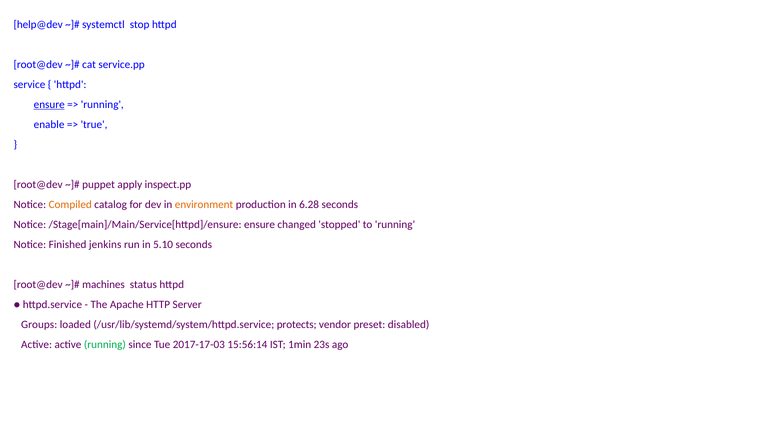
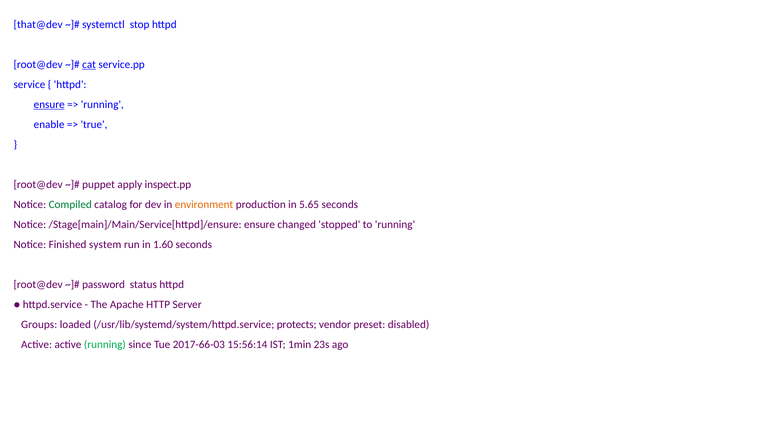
help@dev: help@dev -> that@dev
cat underline: none -> present
Compiled colour: orange -> green
6.28: 6.28 -> 5.65
jenkins: jenkins -> system
5.10: 5.10 -> 1.60
machines: machines -> password
2017-17-03: 2017-17-03 -> 2017-66-03
